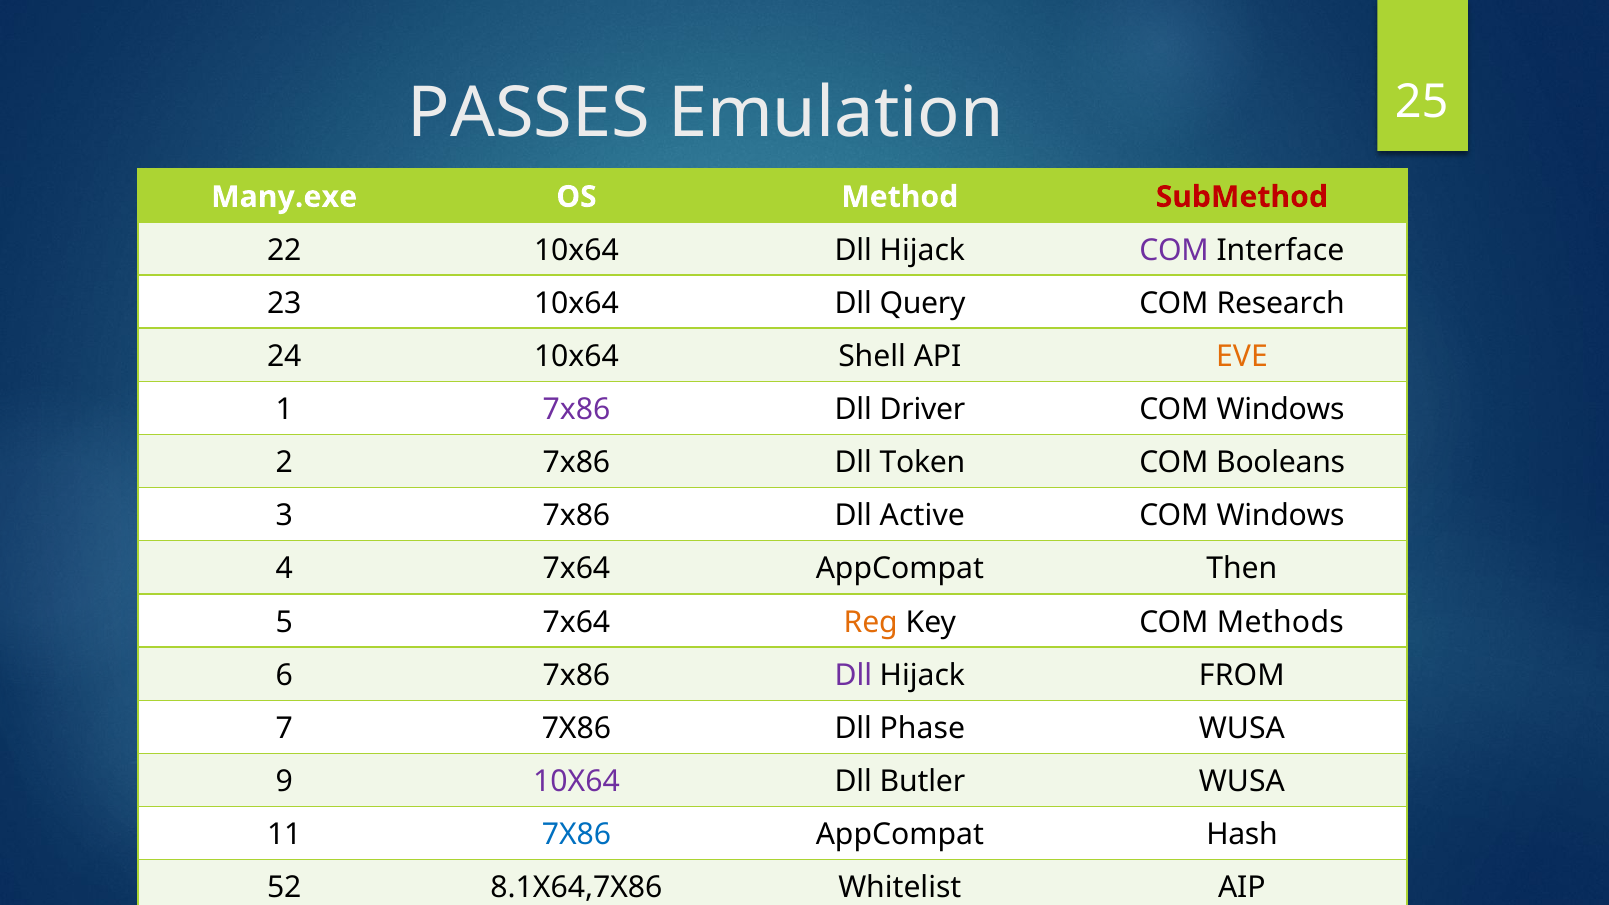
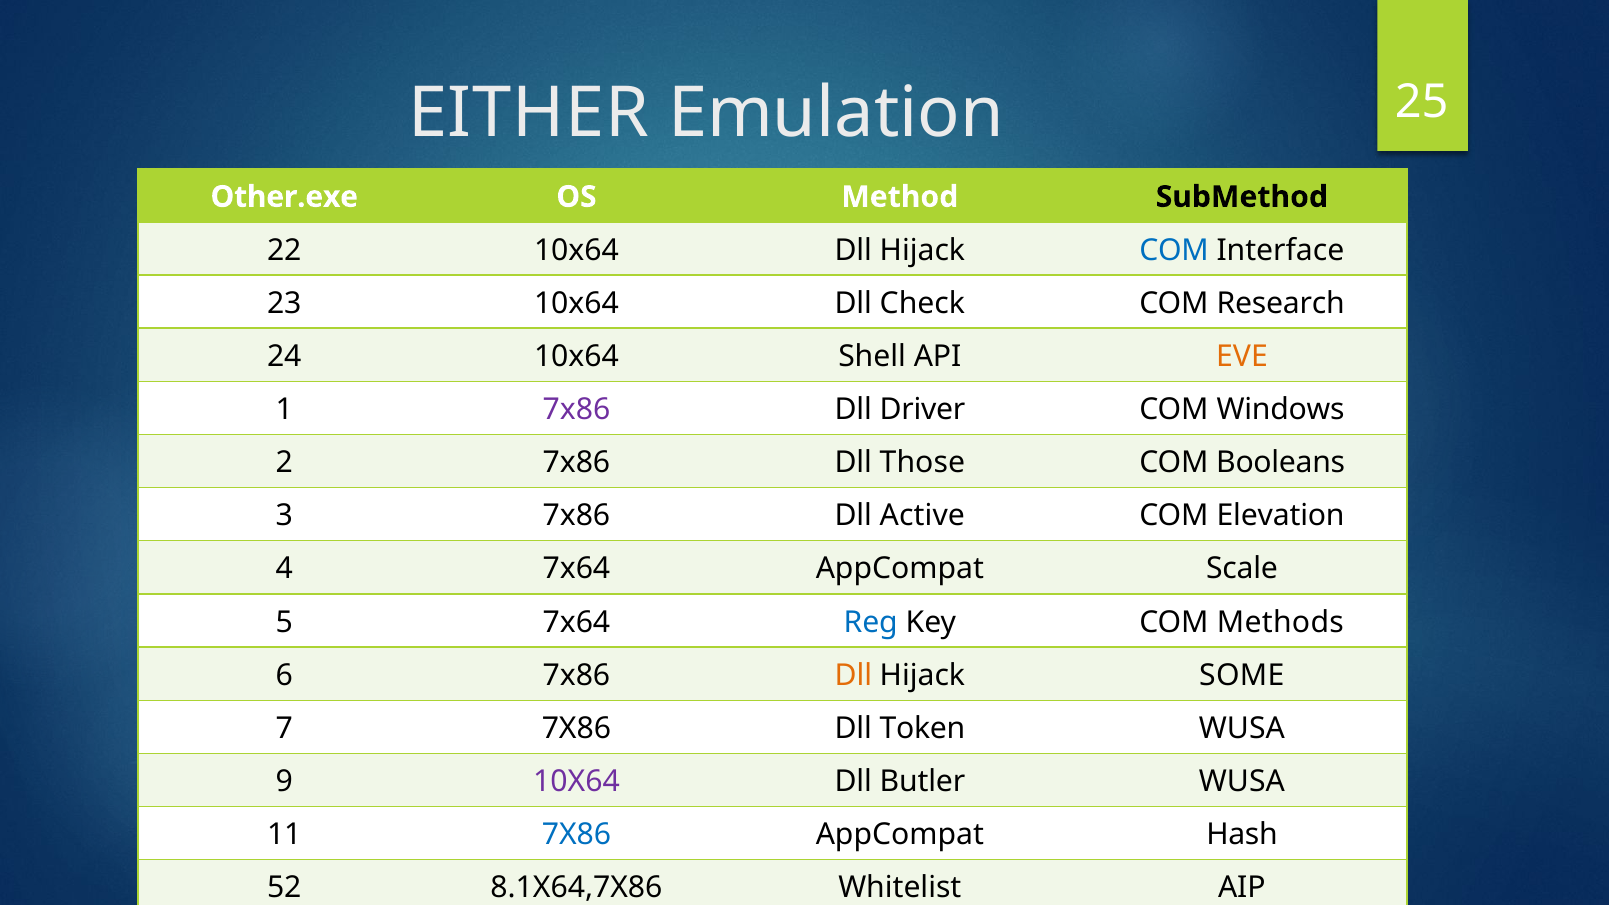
PASSES: PASSES -> EITHER
Many.exe: Many.exe -> Other.exe
SubMethod colour: red -> black
COM at (1174, 250) colour: purple -> blue
Query: Query -> Check
Token: Token -> Those
Windows at (1281, 516): Windows -> Elevation
Then: Then -> Scale
Reg colour: orange -> blue
Dll at (853, 675) colour: purple -> orange
FROM: FROM -> SOME
Phase: Phase -> Token
